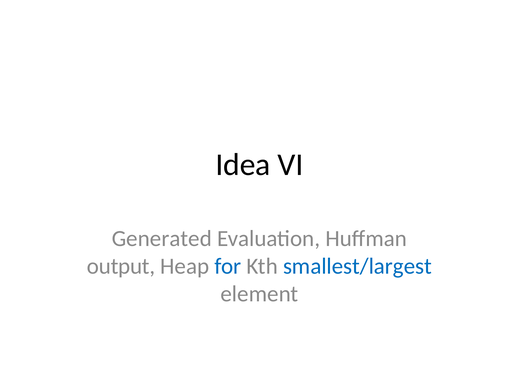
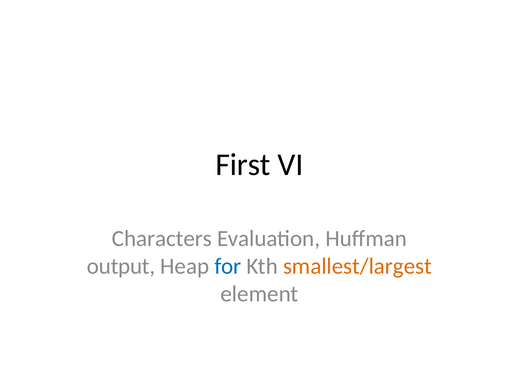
Idea: Idea -> First
Generated: Generated -> Characters
smallest/largest colour: blue -> orange
